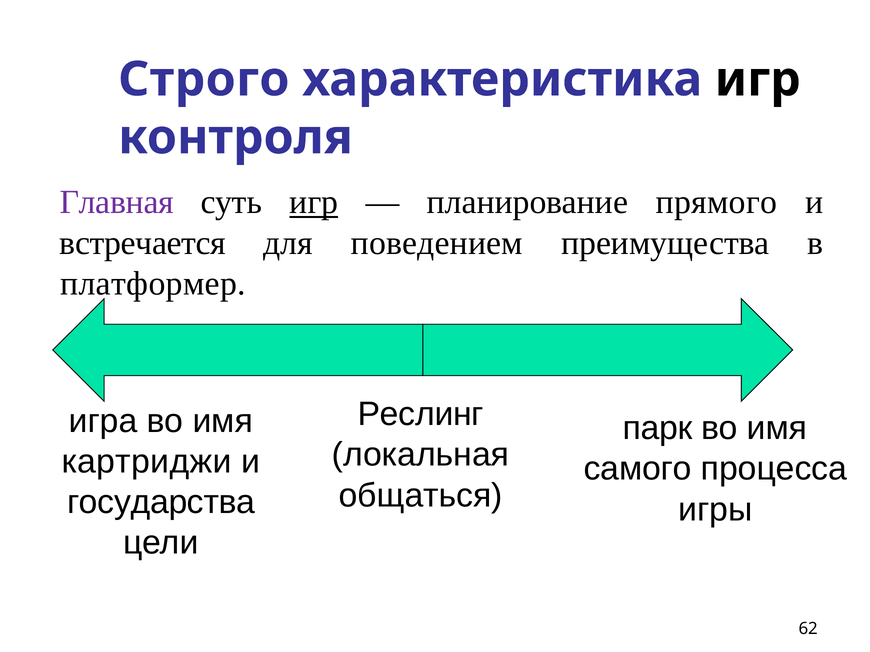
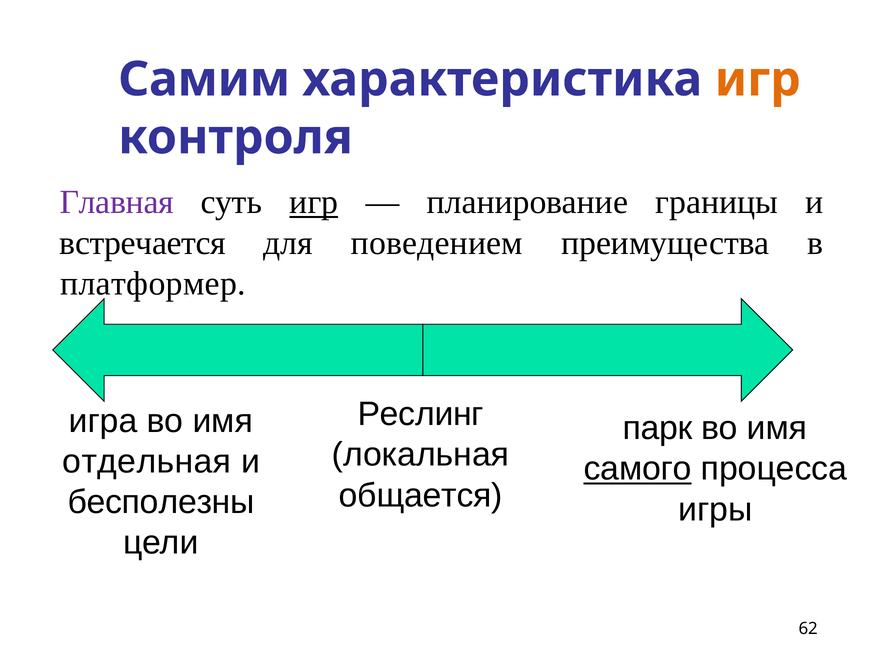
Строго: Строго -> Самим
игр at (758, 80) colour: black -> orange
прямого: прямого -> границы
картриджи: картриджи -> отдельная
самого underline: none -> present
общаться: общаться -> общается
государства: государства -> бесполезны
